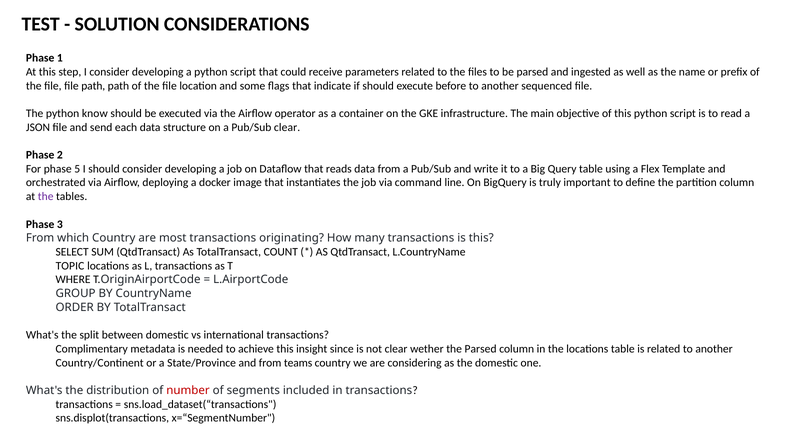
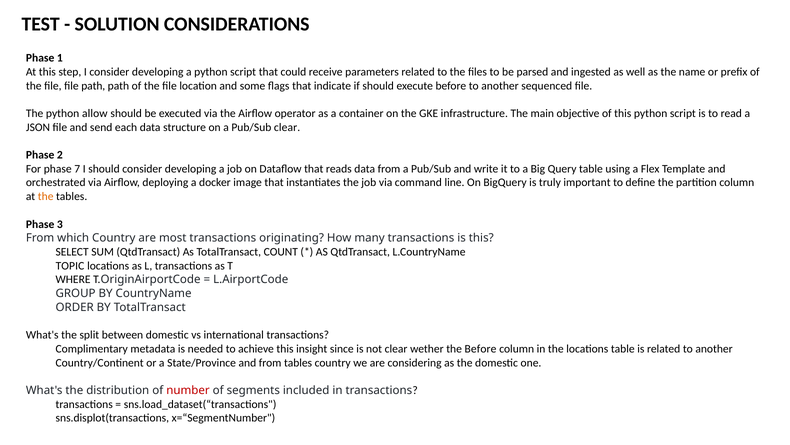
know: know -> allow
5: 5 -> 7
the at (46, 196) colour: purple -> orange
the Parsed: Parsed -> Before
from teams: teams -> tables
